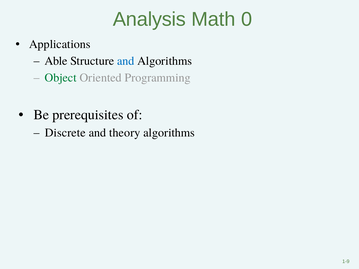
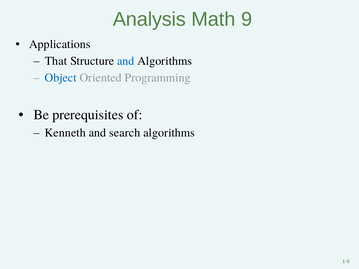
0: 0 -> 9
Able: Able -> That
Object colour: green -> blue
Discrete: Discrete -> Kenneth
theory: theory -> search
